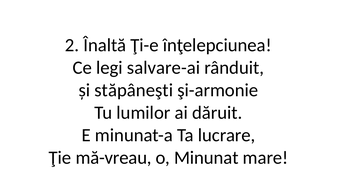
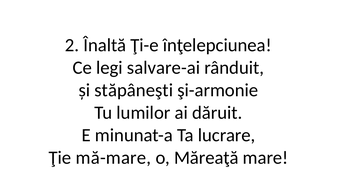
mă-vreau: mă-vreau -> mă-mare
Minunat: Minunat -> Măreaţă
